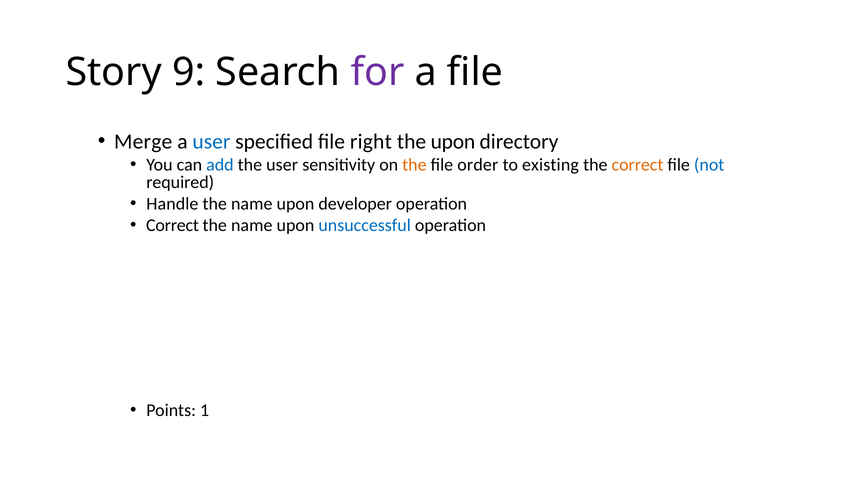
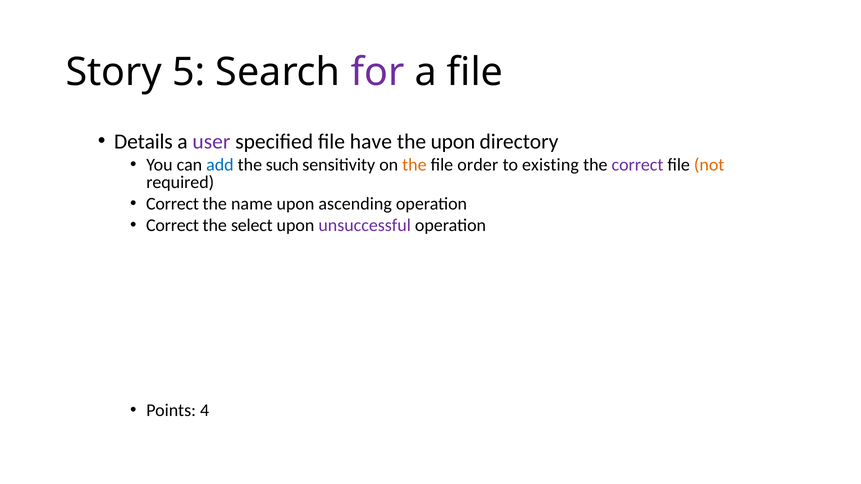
9: 9 -> 5
Merge: Merge -> Details
user at (211, 142) colour: blue -> purple
right: right -> have
the user: user -> such
correct at (637, 165) colour: orange -> purple
not colour: blue -> orange
Handle at (172, 204): Handle -> Correct
developer: developer -> ascending
name at (252, 225): name -> select
unsuccessful colour: blue -> purple
1: 1 -> 4
